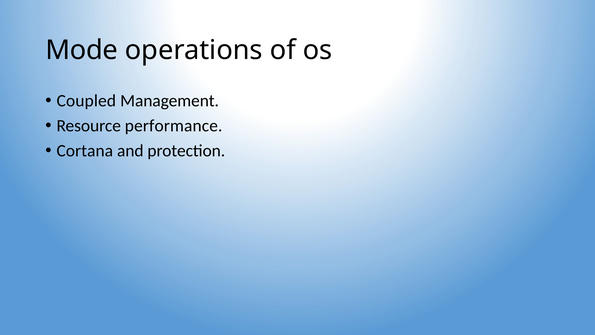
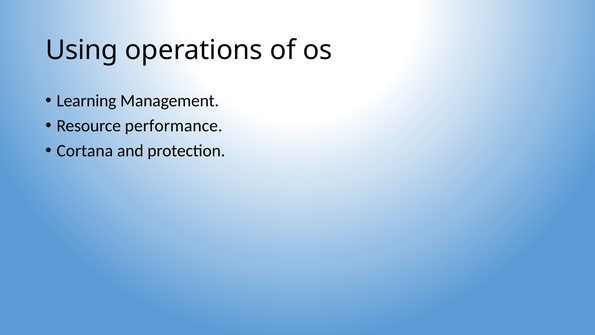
Mode: Mode -> Using
Coupled: Coupled -> Learning
